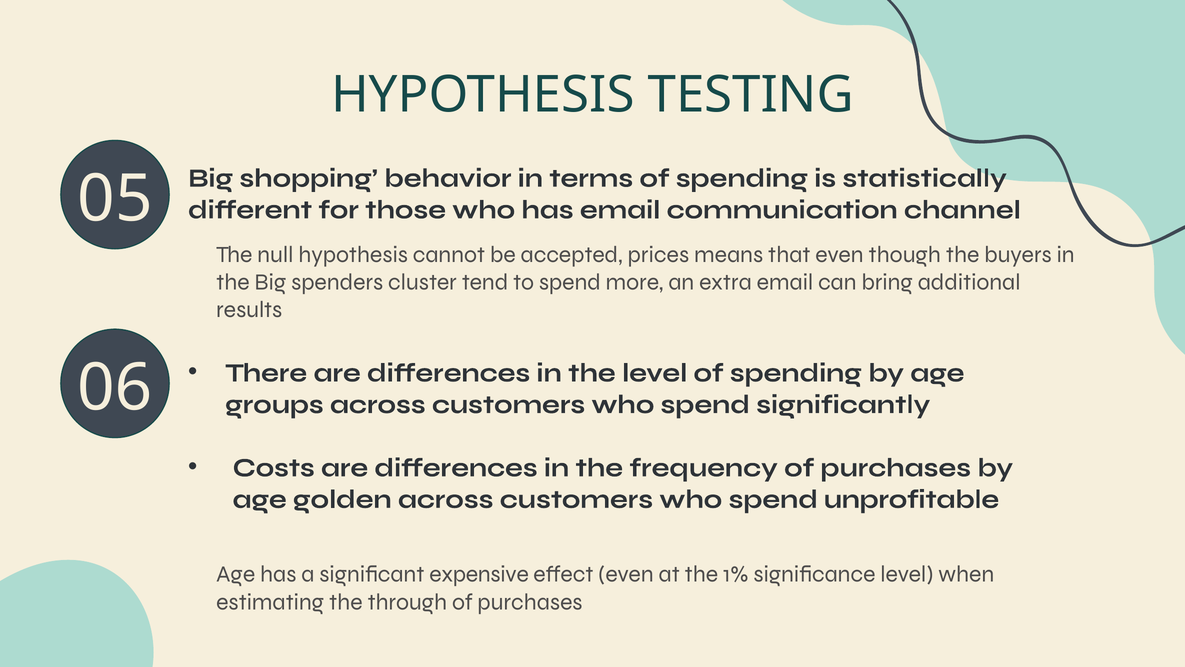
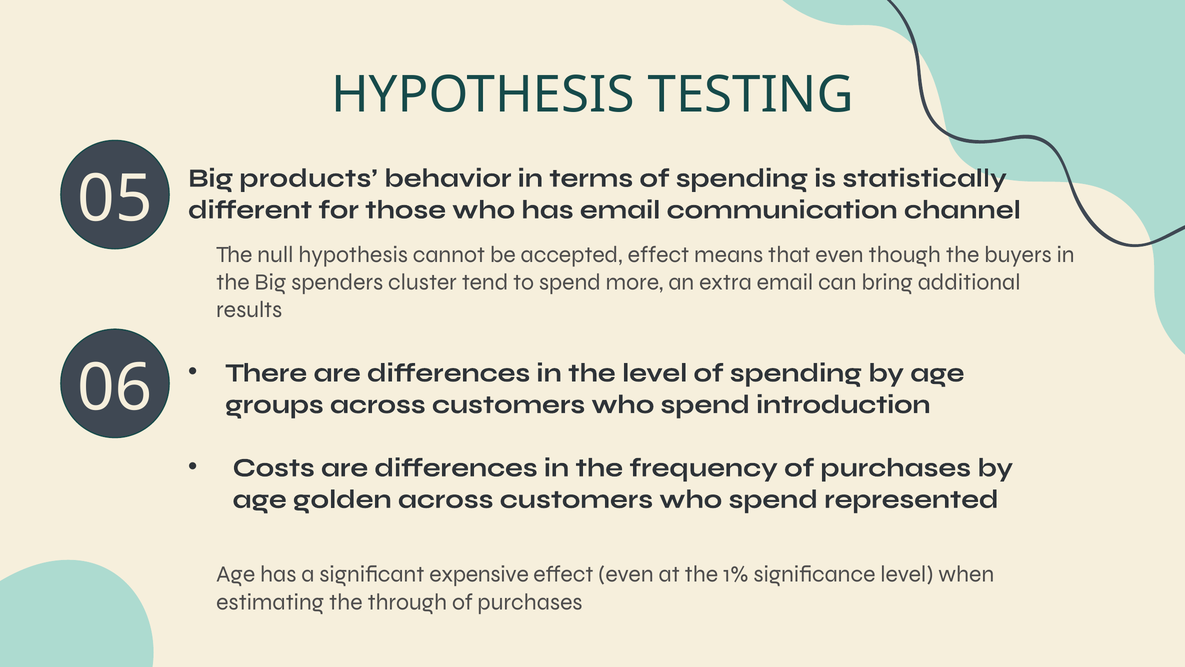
shopping: shopping -> products
accepted prices: prices -> effect
significantly: significantly -> introduction
unprofitable: unprofitable -> represented
